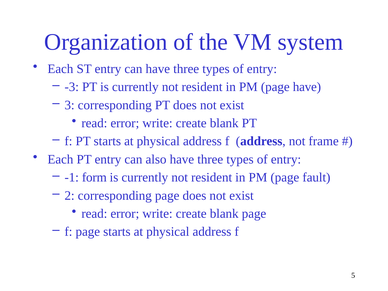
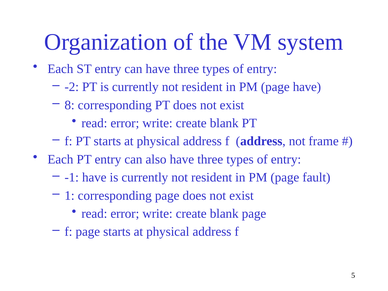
-3: -3 -> -2
3: 3 -> 8
-1 form: form -> have
2: 2 -> 1
